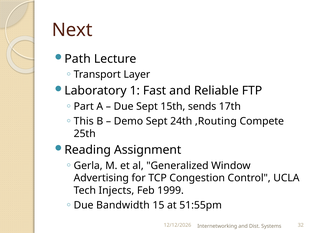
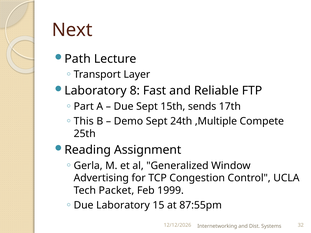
1: 1 -> 8
,Routing: ,Routing -> ,Multiple
Injects: Injects -> Packet
Due Bandwidth: Bandwidth -> Laboratory
51:55pm: 51:55pm -> 87:55pm
